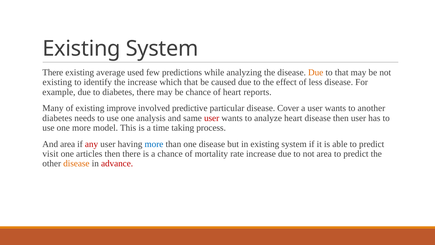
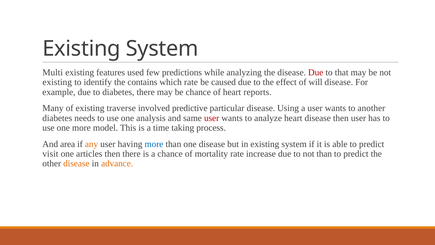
There at (53, 72): There -> Multi
average: average -> features
Due at (316, 72) colour: orange -> red
the increase: increase -> contains
which that: that -> rate
less: less -> will
improve: improve -> traverse
Cover: Cover -> Using
any colour: red -> orange
not area: area -> than
advance colour: red -> orange
